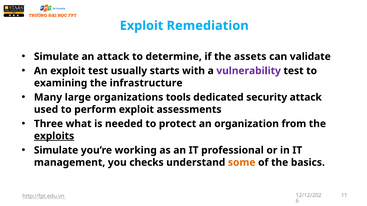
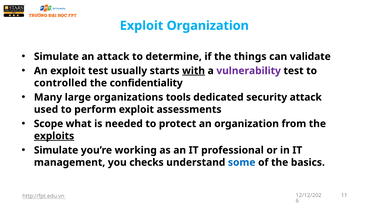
Exploit Remediation: Remediation -> Organization
assets: assets -> things
with underline: none -> present
examining: examining -> controlled
infrastructure: infrastructure -> confidentiality
Three: Three -> Scope
some colour: orange -> blue
